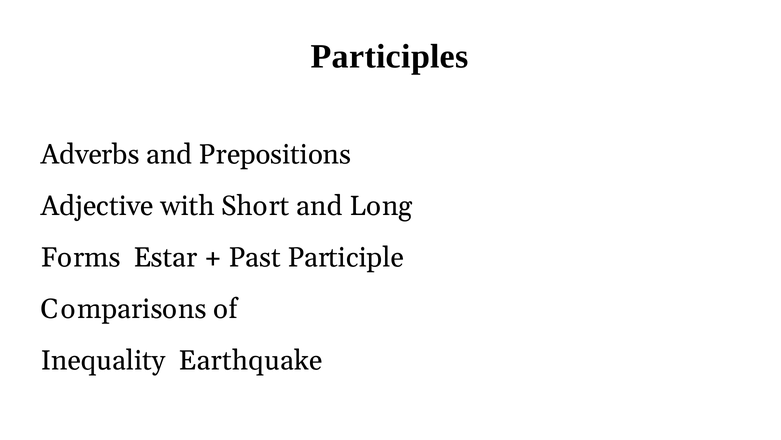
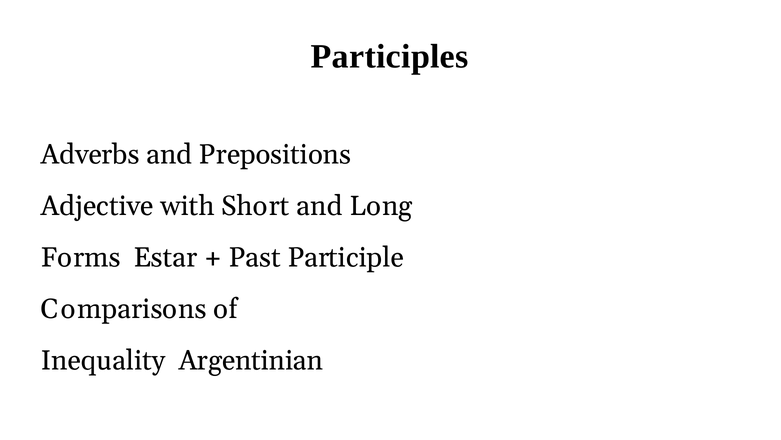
Earthquake: Earthquake -> Argentinian
